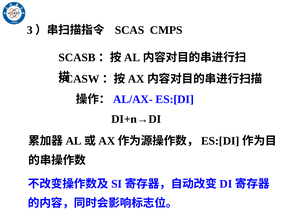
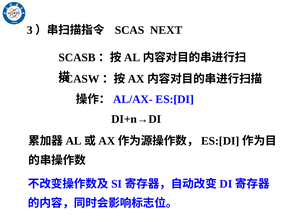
CMPS: CMPS -> NEXT
